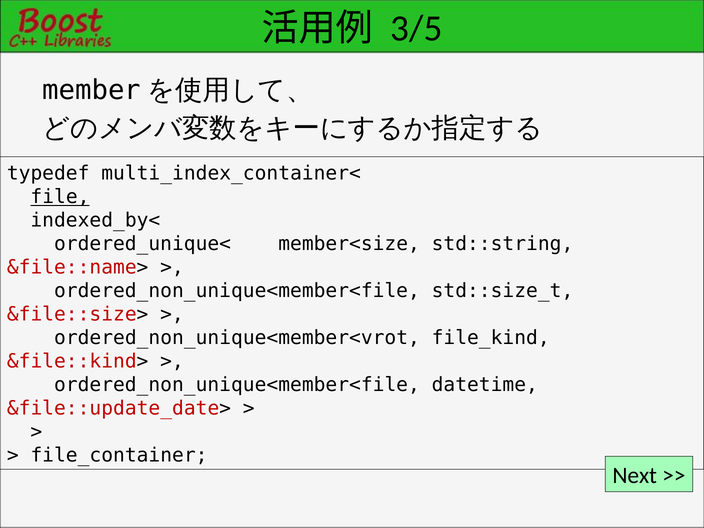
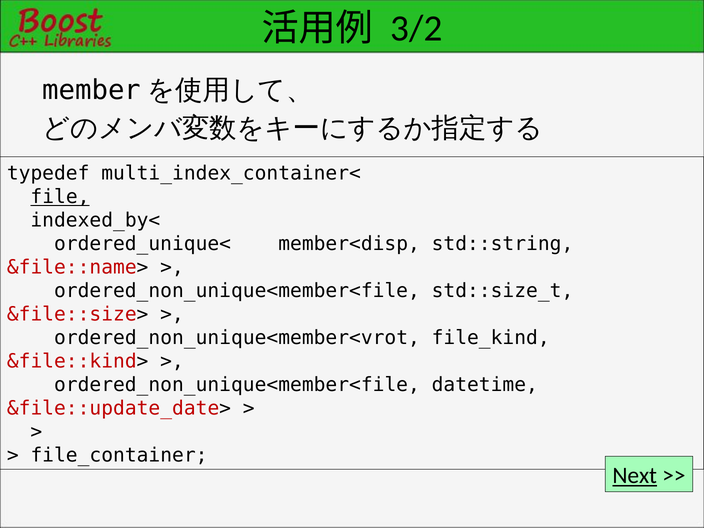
3/5: 3/5 -> 3/2
member<size: member<size -> member<disp
Next underline: none -> present
